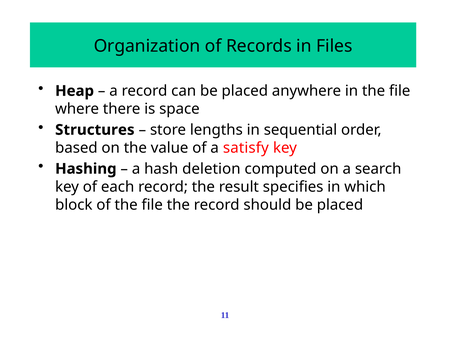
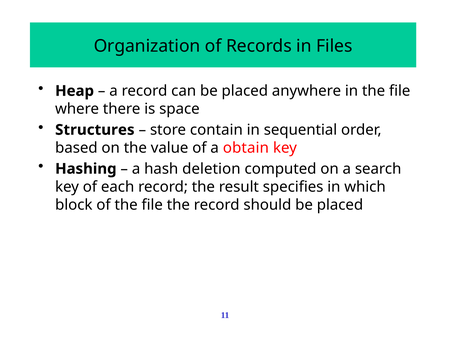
lengths: lengths -> contain
satisfy: satisfy -> obtain
